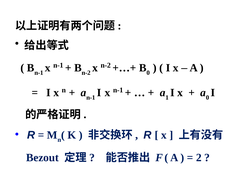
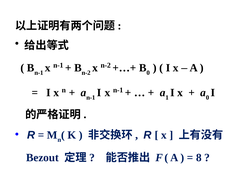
2: 2 -> 8
